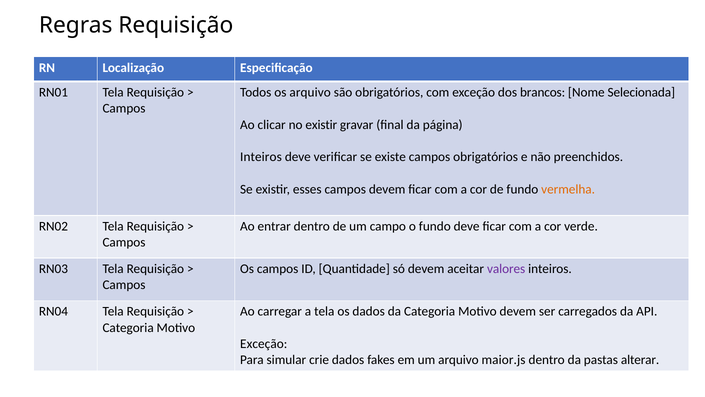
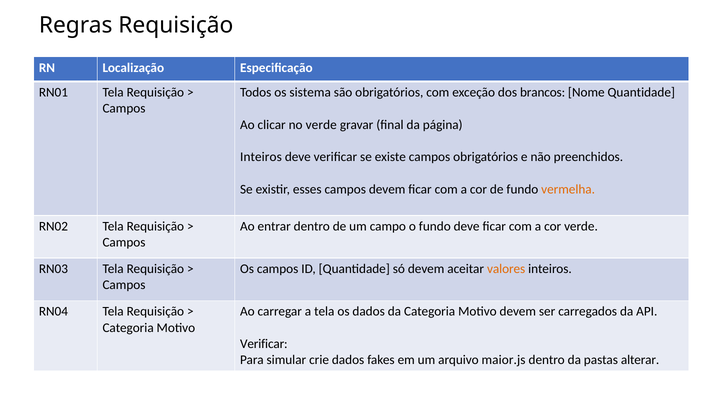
os arquivo: arquivo -> sistema
Nome Selecionada: Selecionada -> Quantidade
no existir: existir -> verde
valores colour: purple -> orange
Exceção at (264, 343): Exceção -> Verificar
